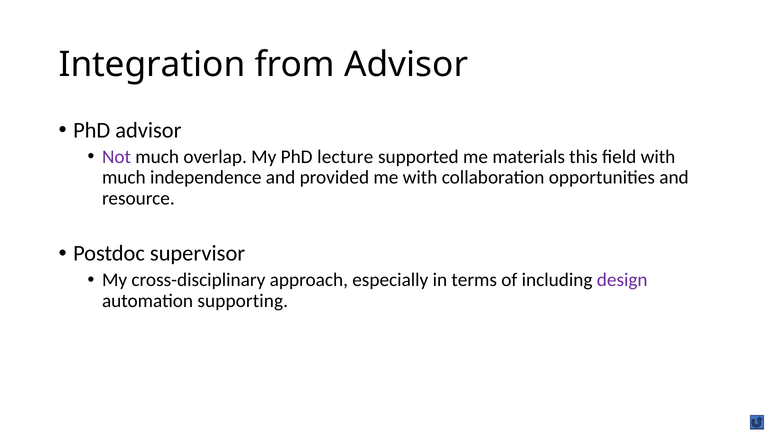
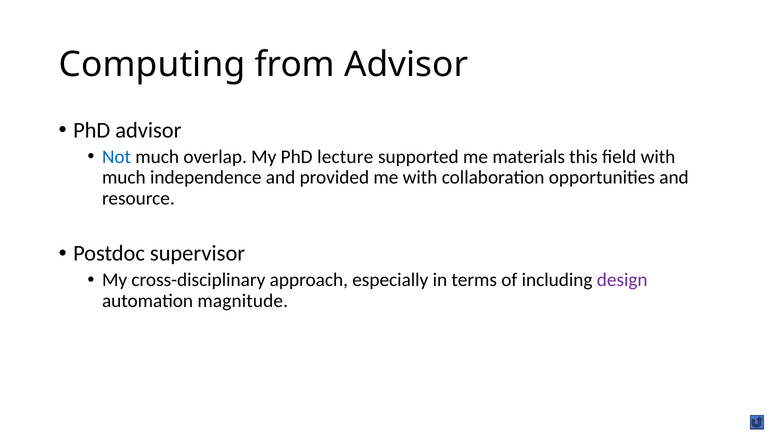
Integration: Integration -> Computing
Not colour: purple -> blue
supporting: supporting -> magnitude
